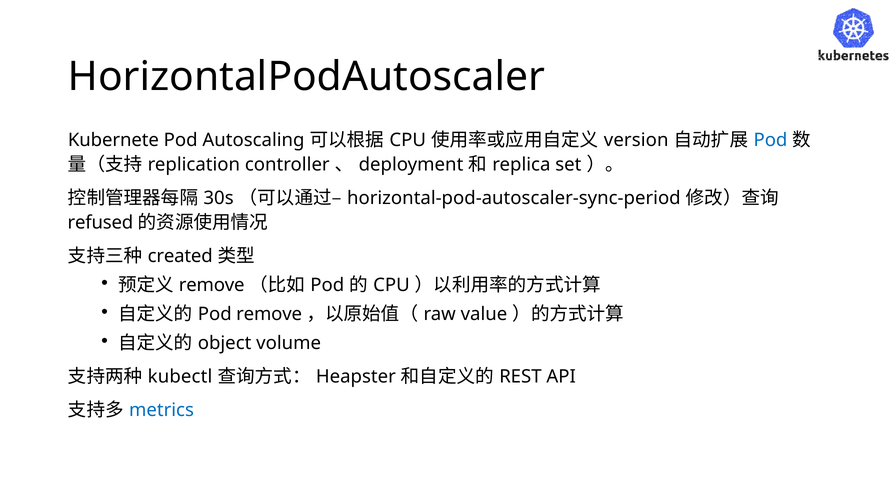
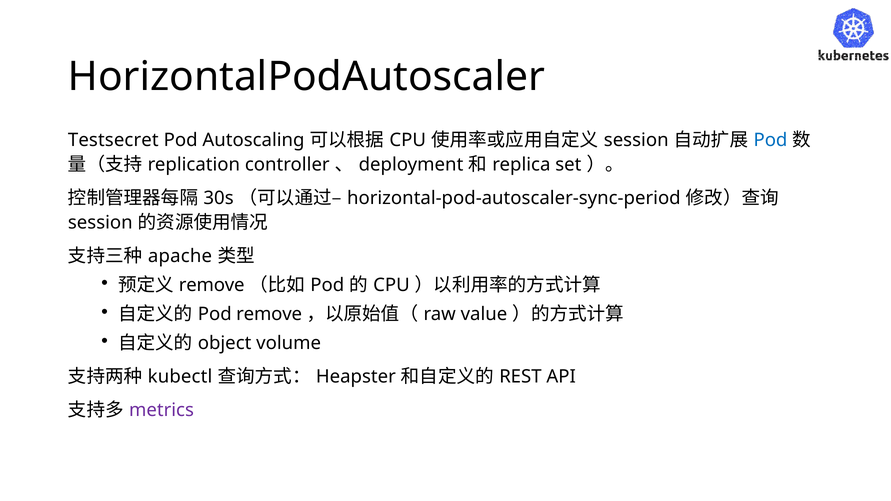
Kubernete: Kubernete -> Testsecret
version at (636, 140): version -> session
refused at (100, 223): refused -> session
created: created -> apache
metrics colour: blue -> purple
